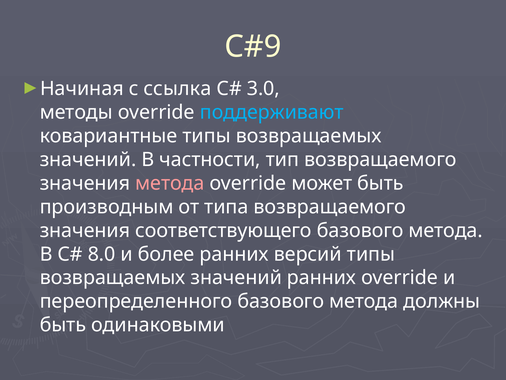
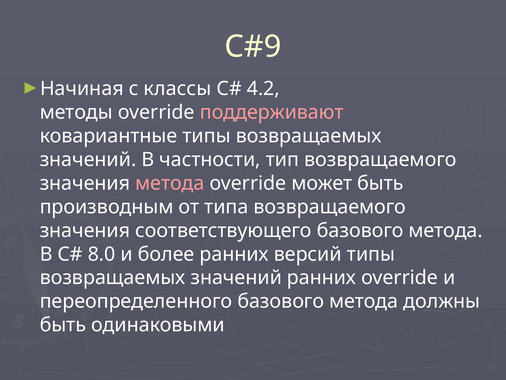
ссылка: ссылка -> классы
3.0: 3.0 -> 4.2
поддерживают colour: light blue -> pink
